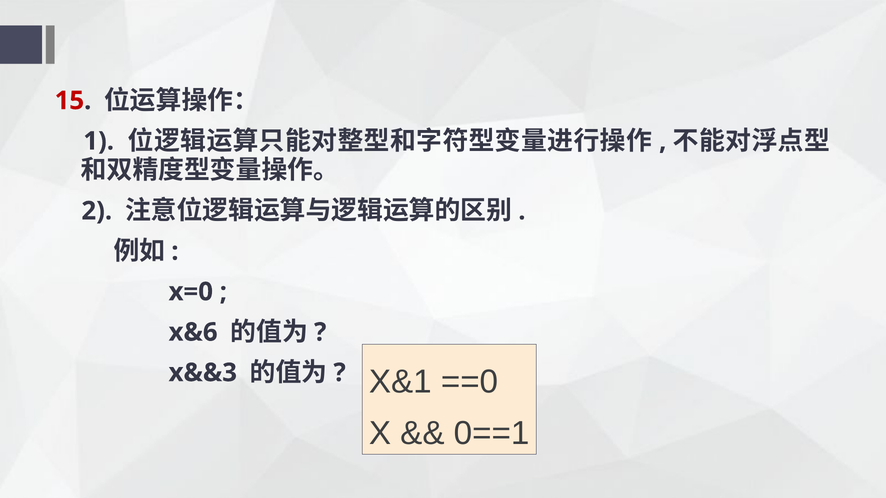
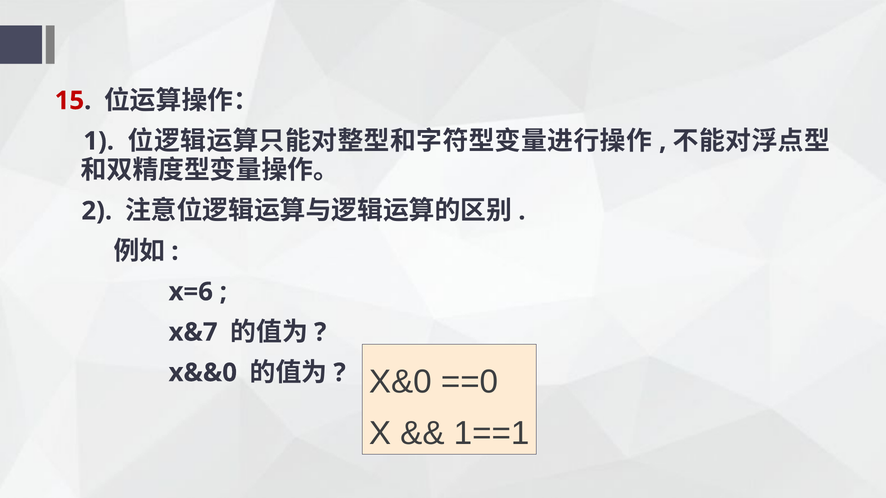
x=0: x=0 -> x=6
x&6: x&6 -> x&7
x&&3: x&&3 -> x&&0
X&1: X&1 -> X&0
0==1: 0==1 -> 1==1
